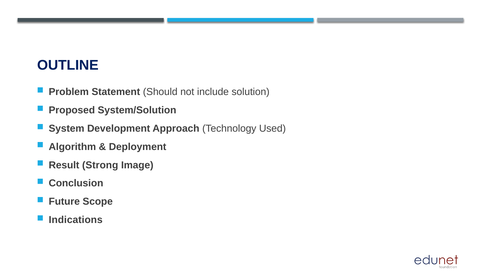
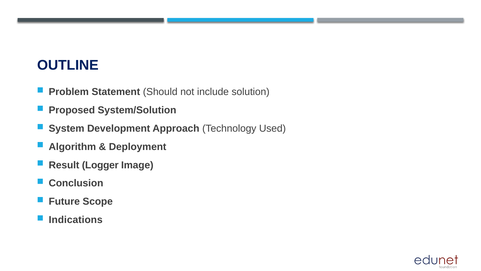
Strong: Strong -> Logger
